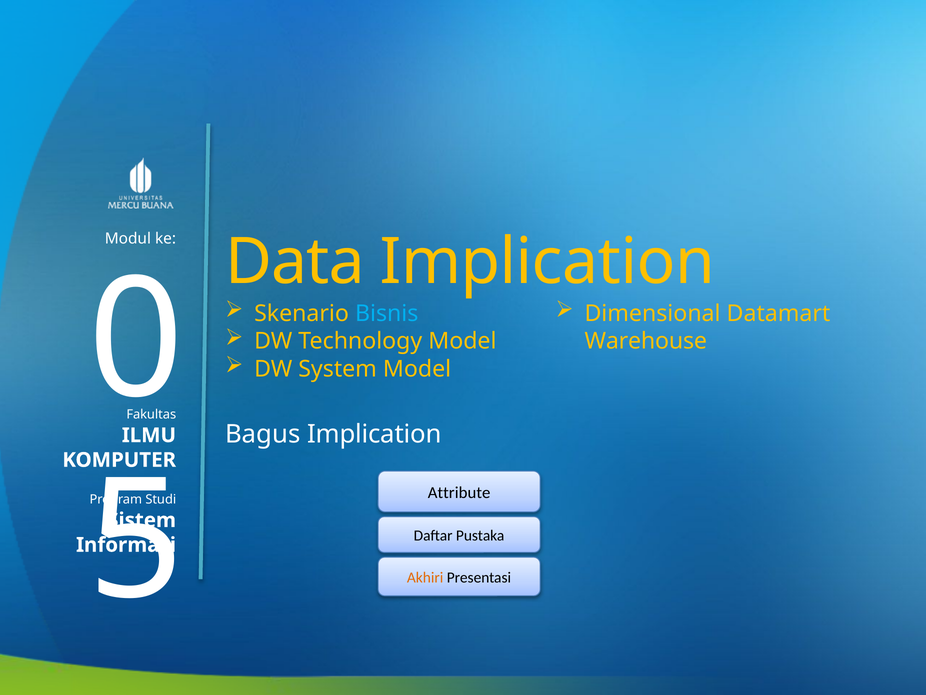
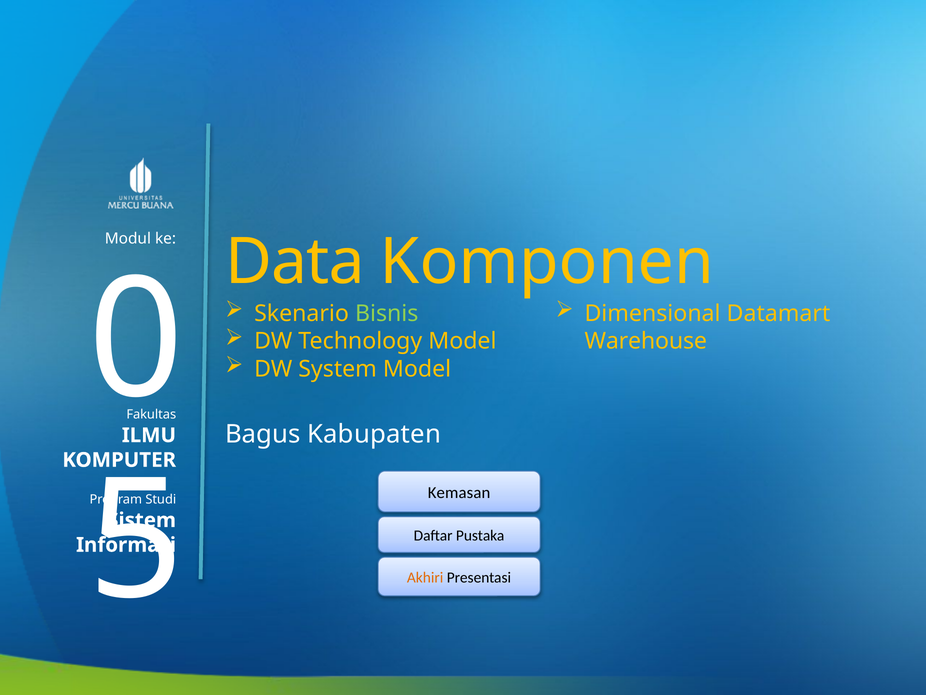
Data Implication: Implication -> Komponen
Bisnis colour: light blue -> light green
Bagus Implication: Implication -> Kabupaten
Attribute: Attribute -> Kemasan
